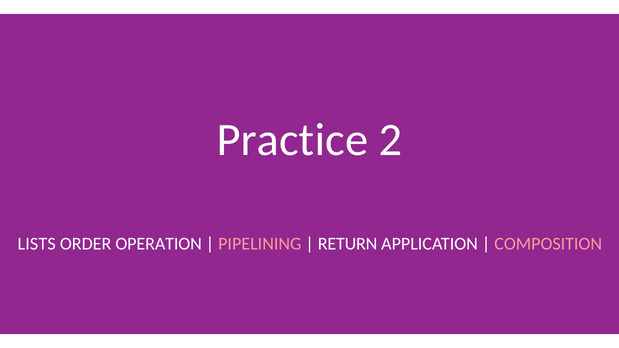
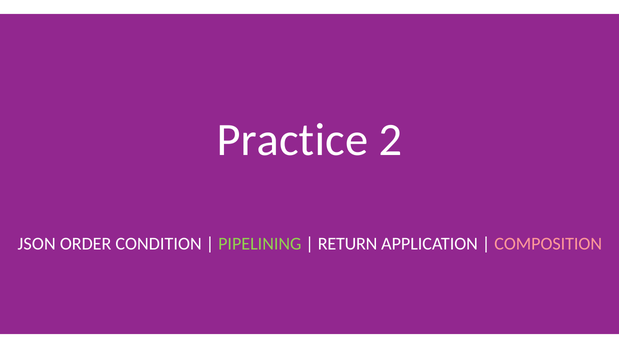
LISTS: LISTS -> JSON
OPERATION: OPERATION -> CONDITION
PIPELINING colour: pink -> light green
